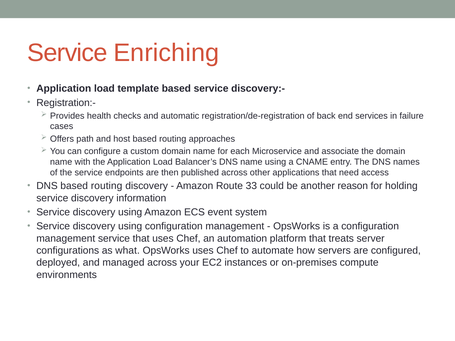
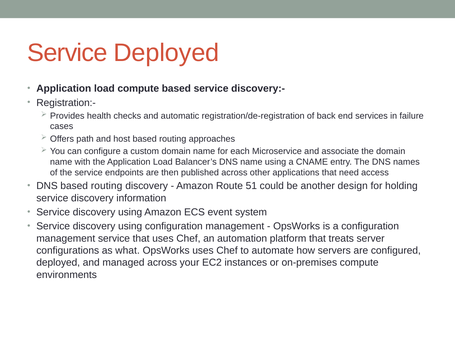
Service Enriching: Enriching -> Deployed
load template: template -> compute
33: 33 -> 51
reason: reason -> design
